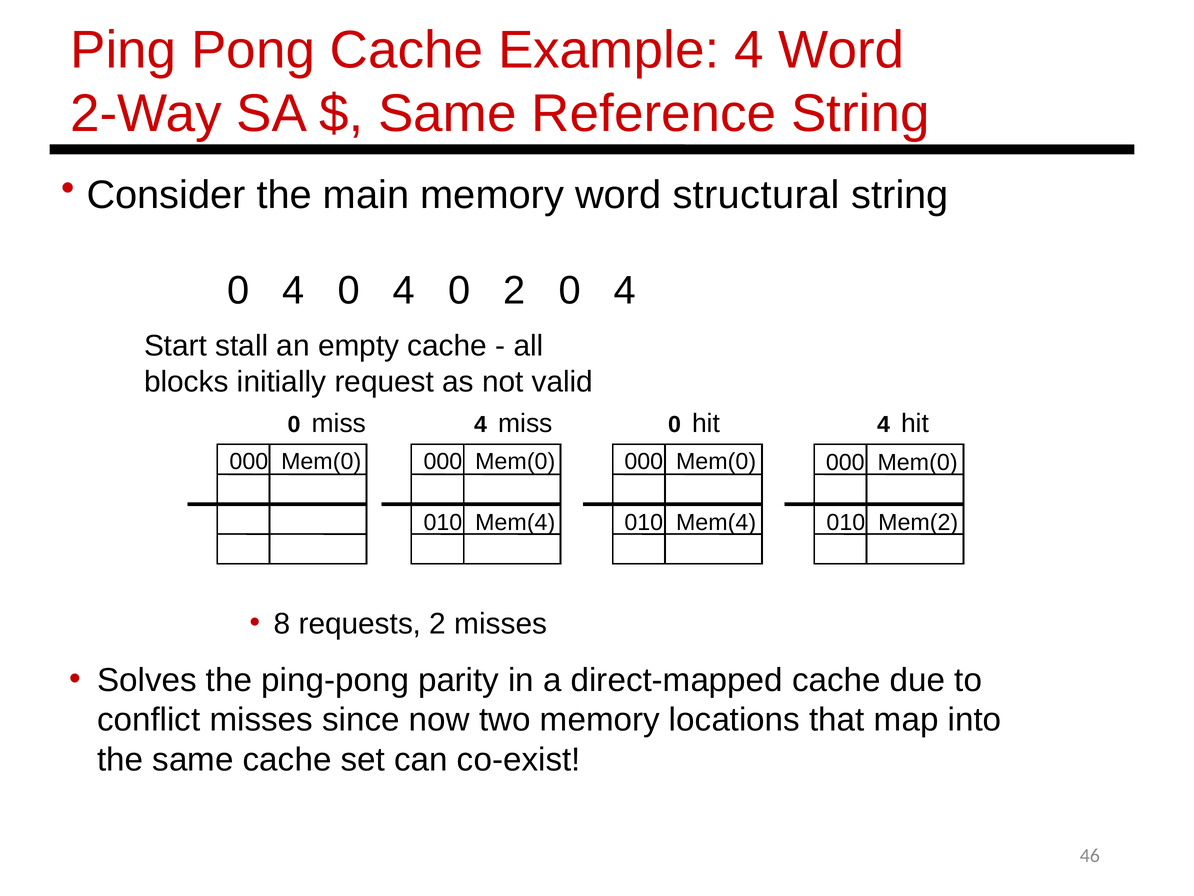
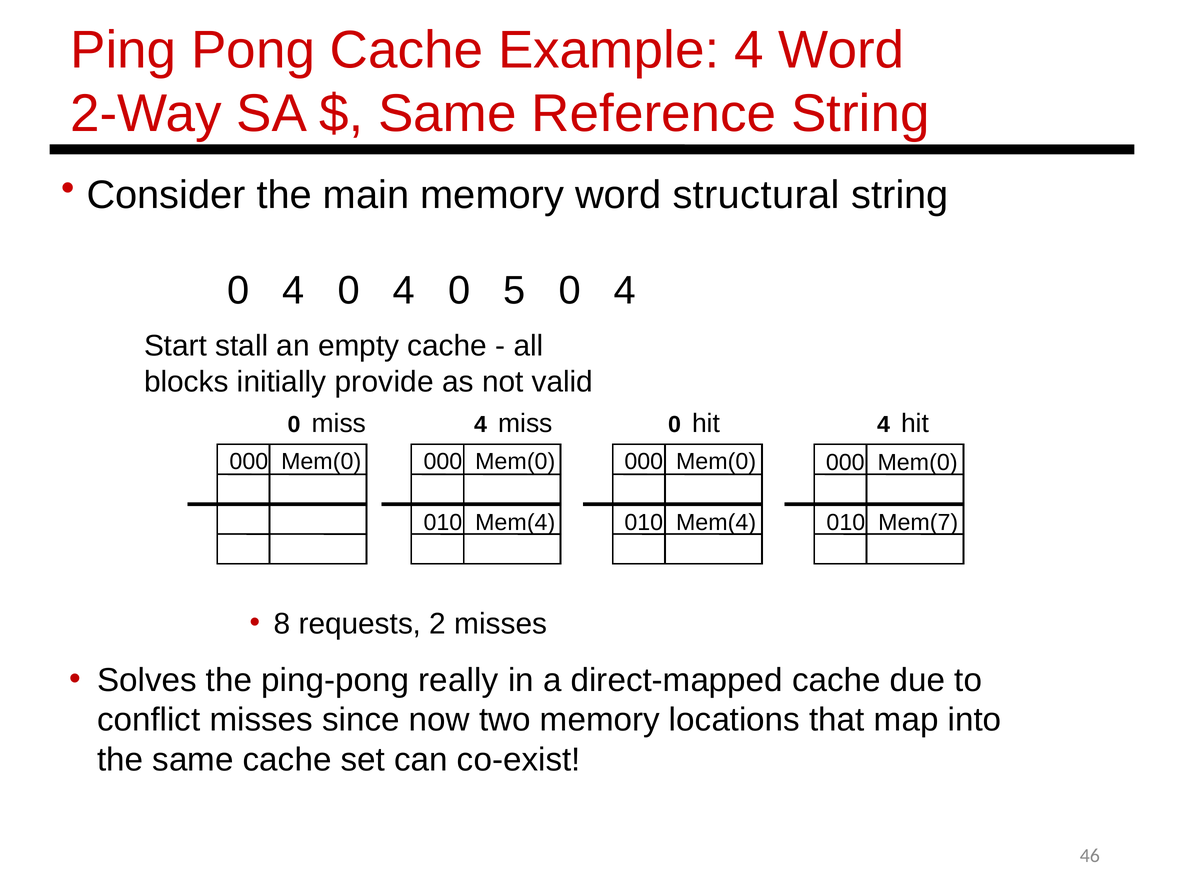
0 2: 2 -> 5
request: request -> provide
Mem(2: Mem(2 -> Mem(7
parity: parity -> really
